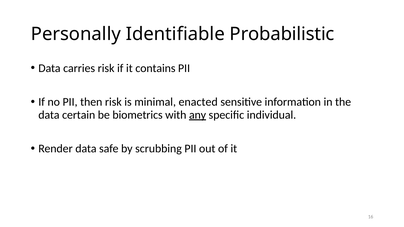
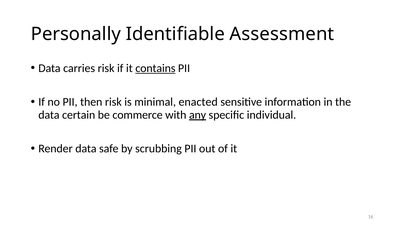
Probabilistic: Probabilistic -> Assessment
contains underline: none -> present
biometrics: biometrics -> commerce
